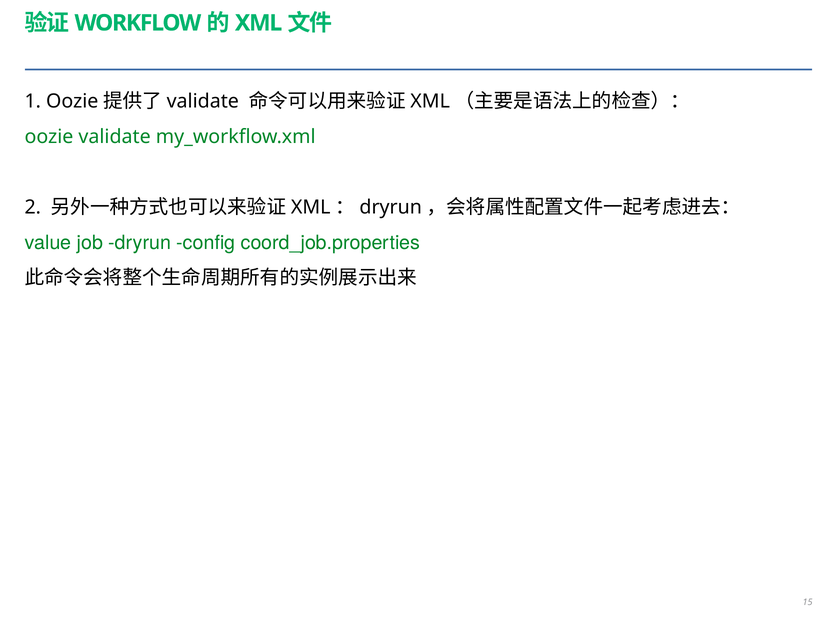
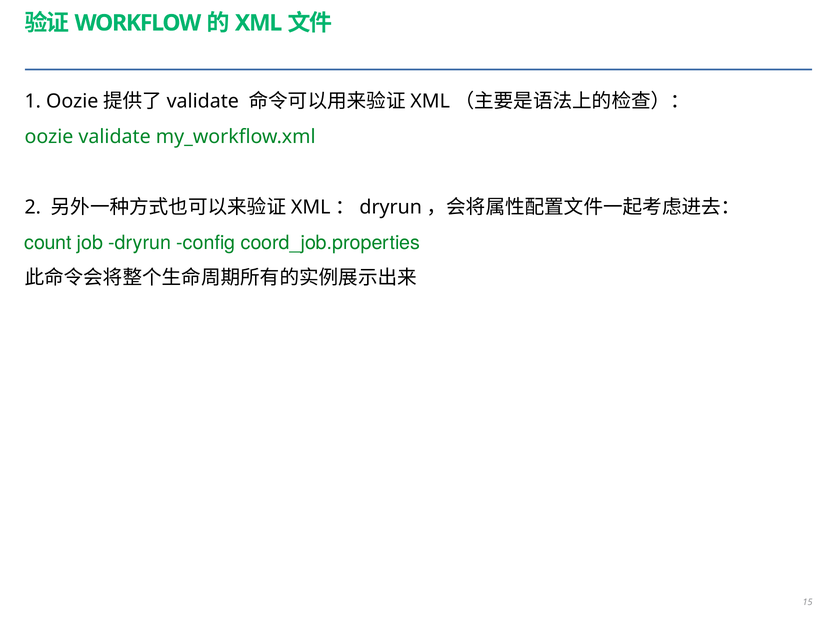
value: value -> count
